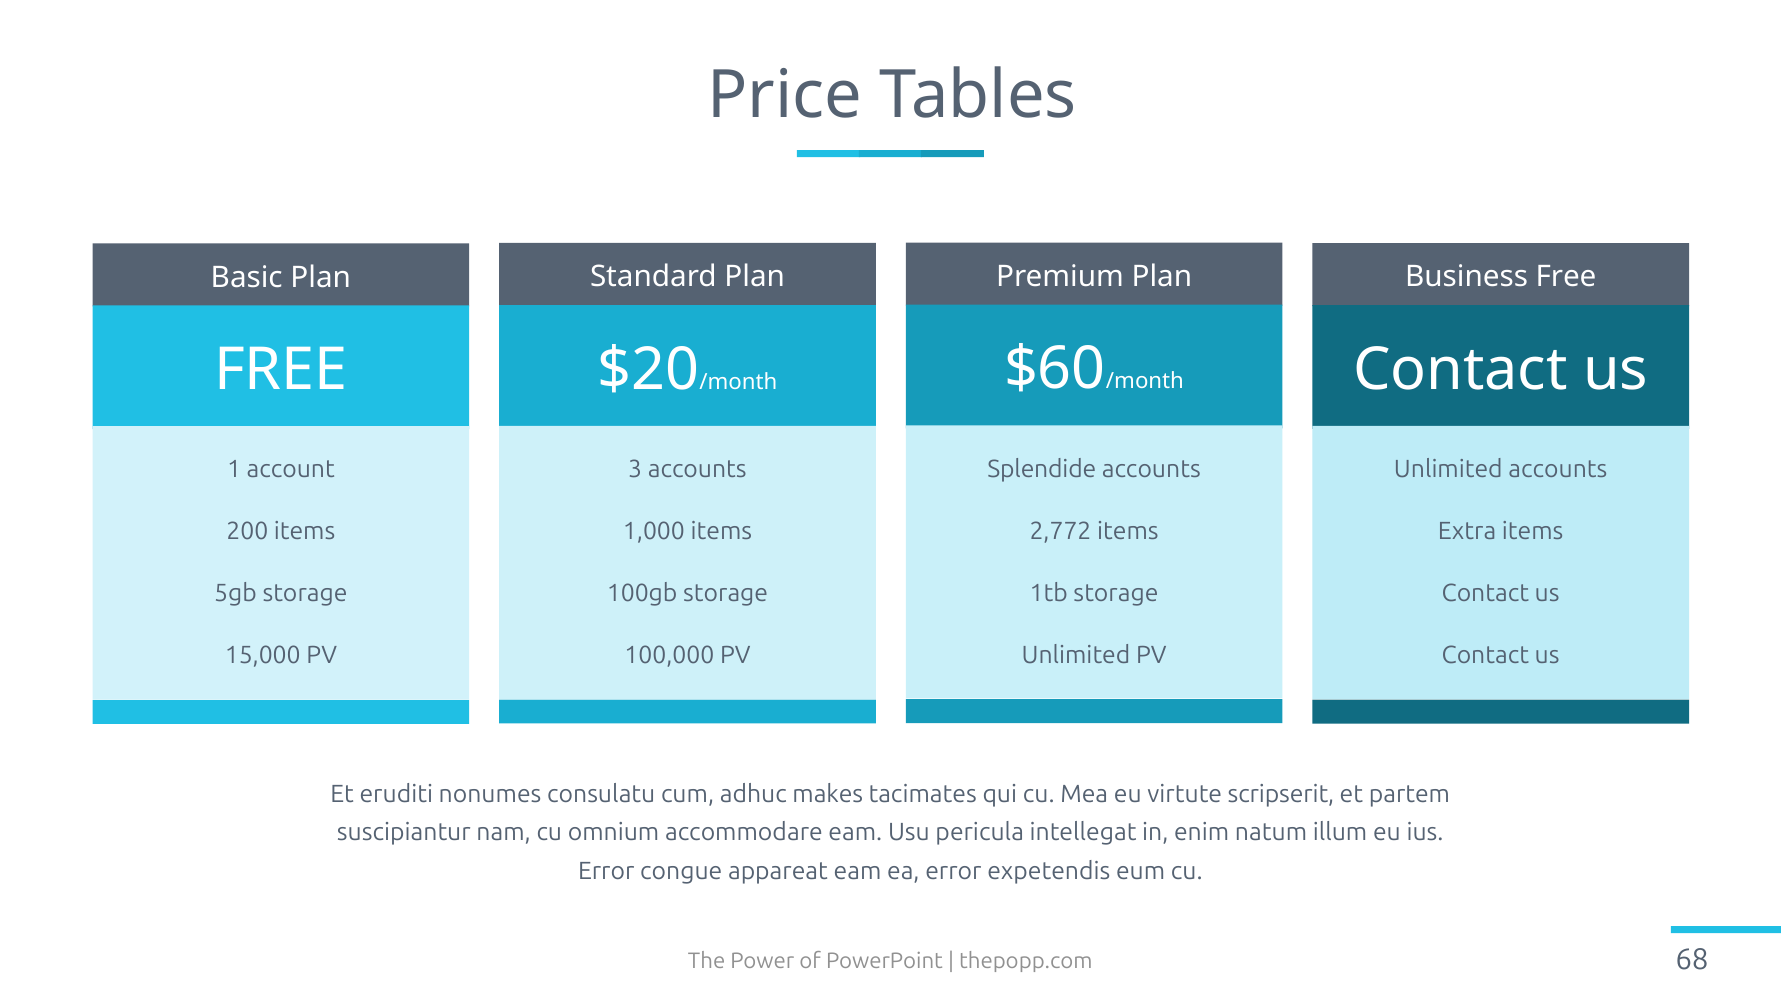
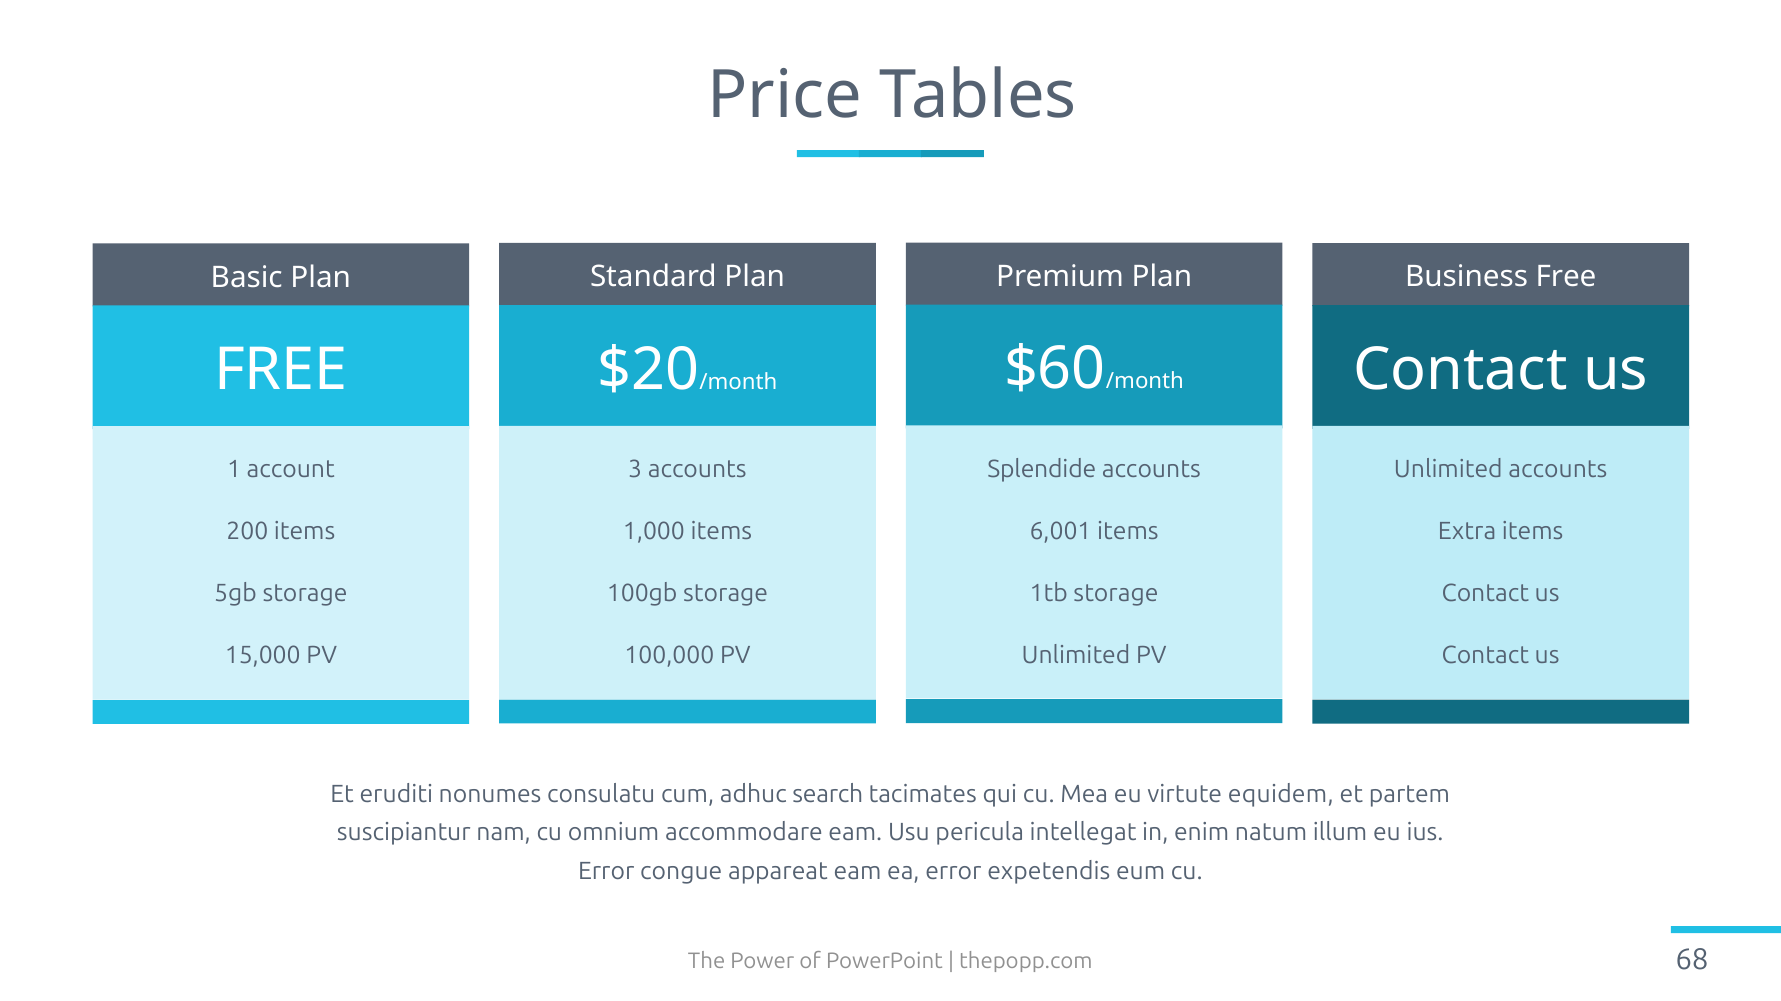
2,772: 2,772 -> 6,001
makes: makes -> search
scripserit: scripserit -> equidem
